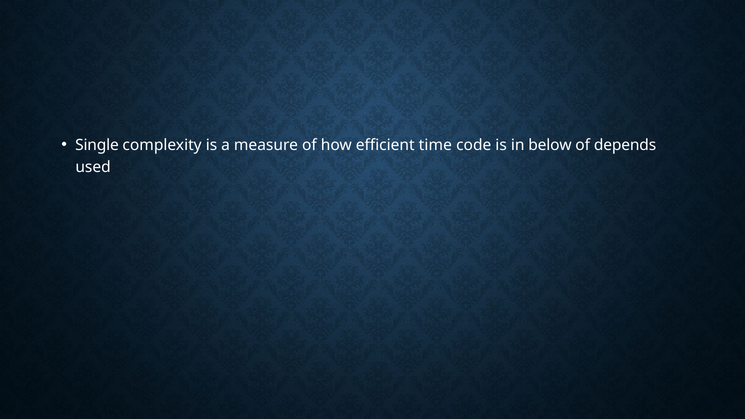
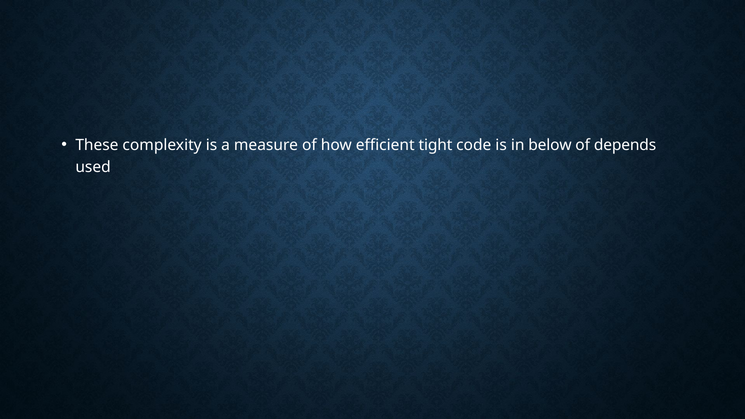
Single: Single -> These
time: time -> tight
